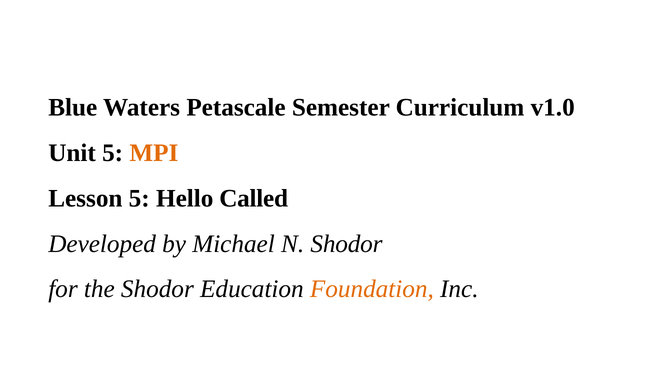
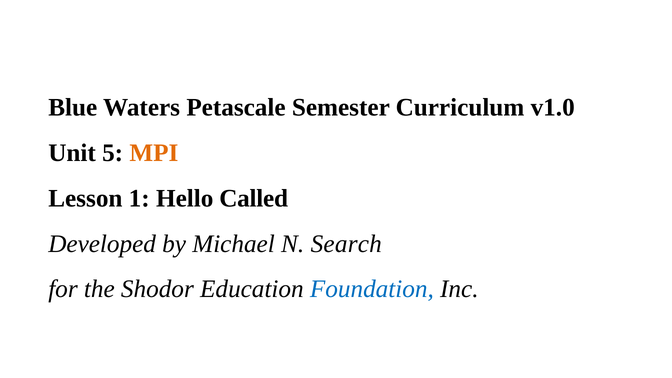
Lesson 5: 5 -> 1
N Shodor: Shodor -> Search
Foundation colour: orange -> blue
